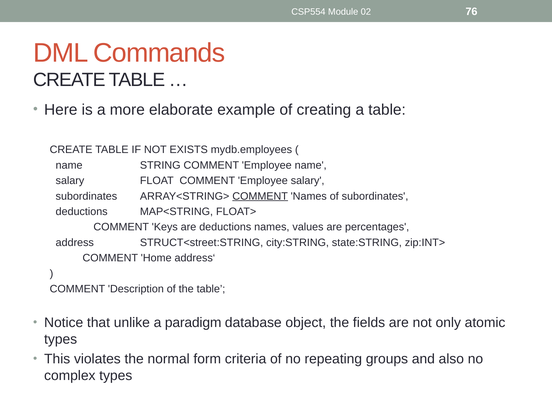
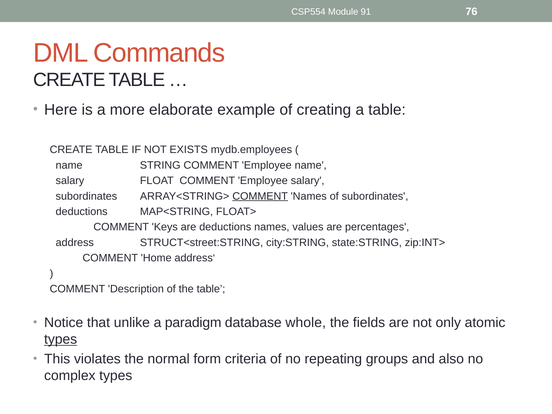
02: 02 -> 91
object: object -> whole
types at (61, 339) underline: none -> present
